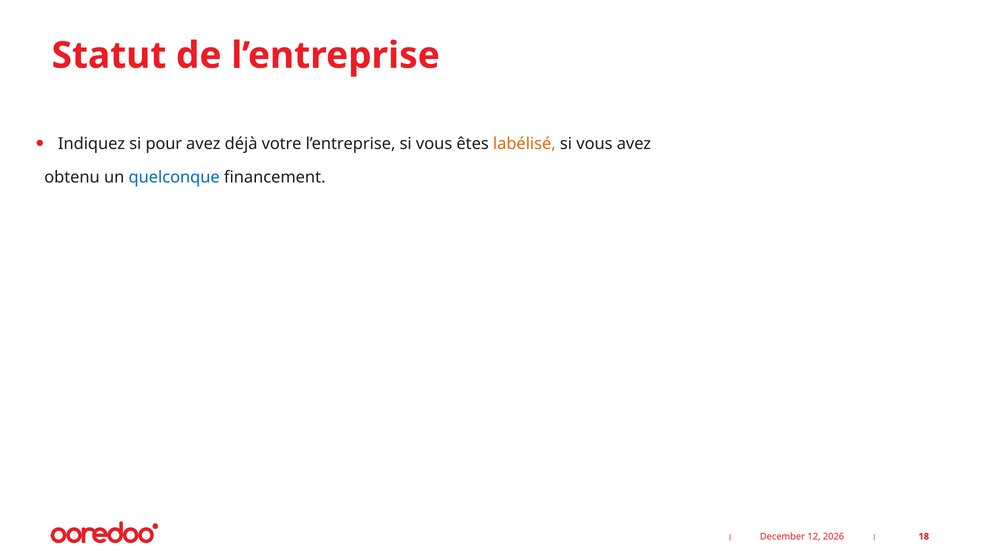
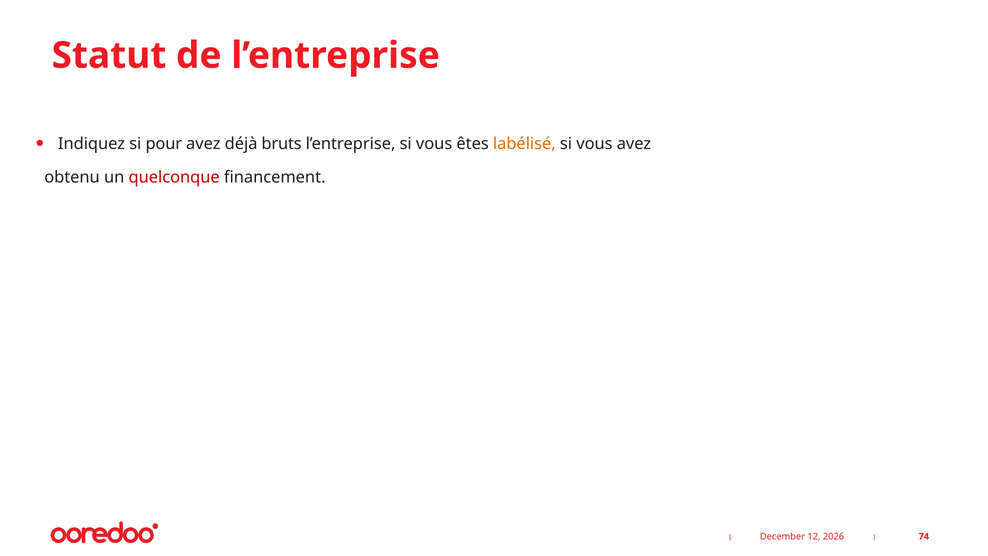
votre: votre -> bruts
quelconque colour: blue -> red
18: 18 -> 74
